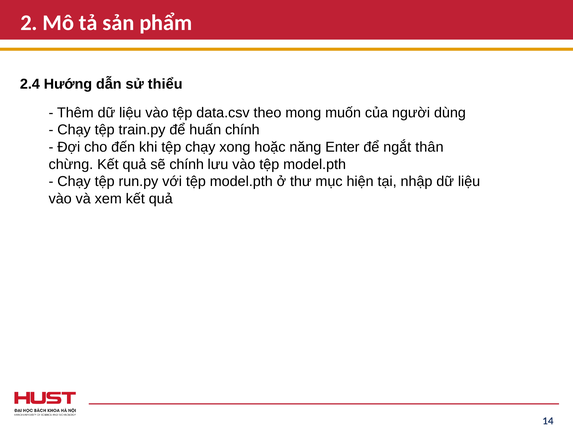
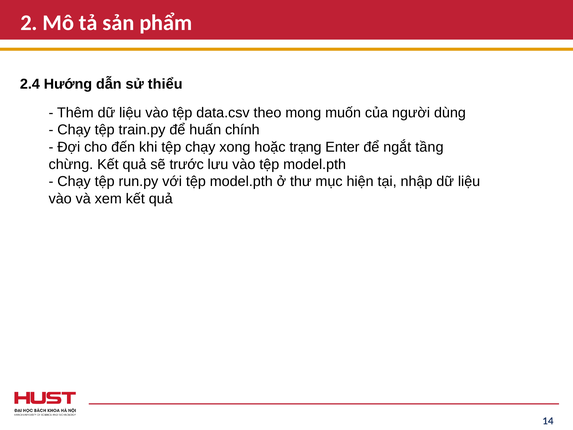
năng: năng -> trạng
thân: thân -> tầng
sẽ chính: chính -> trước
